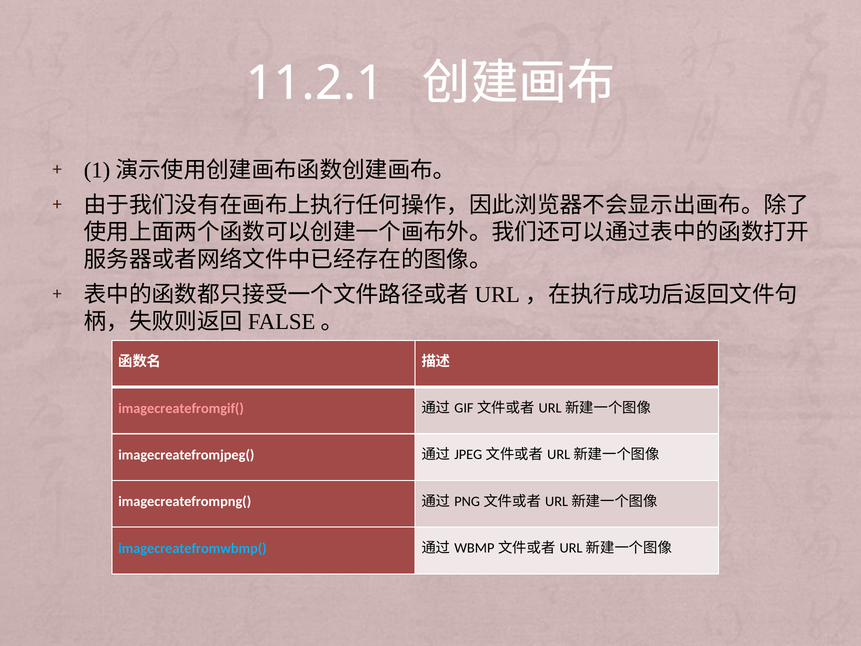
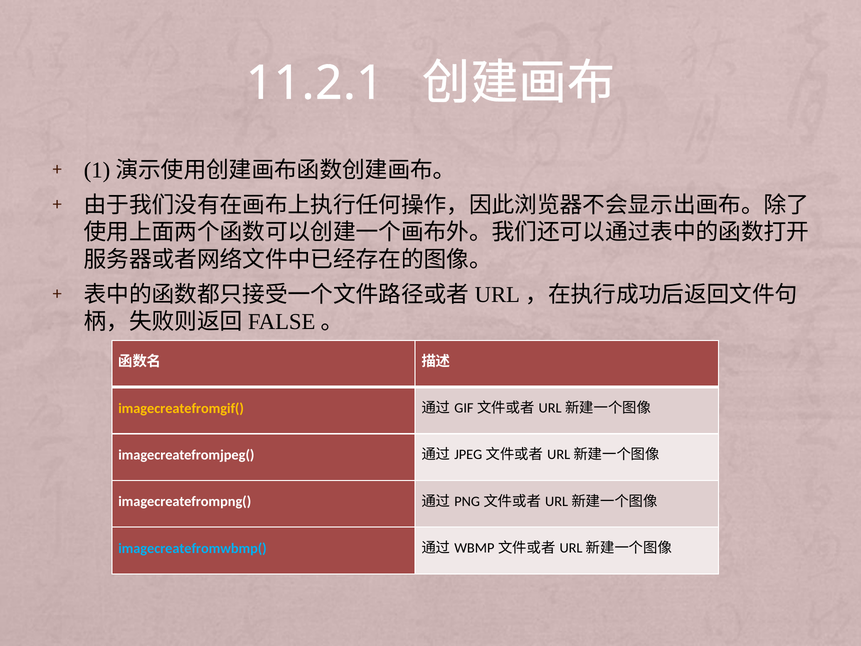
imagecreatefromgif( colour: pink -> yellow
